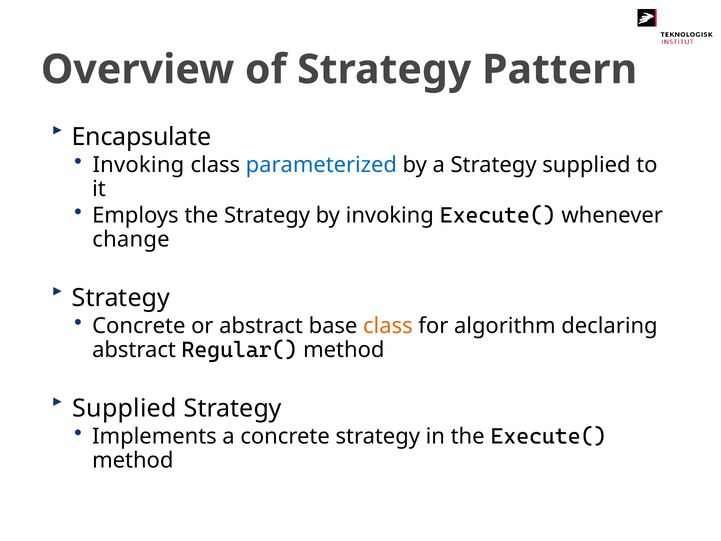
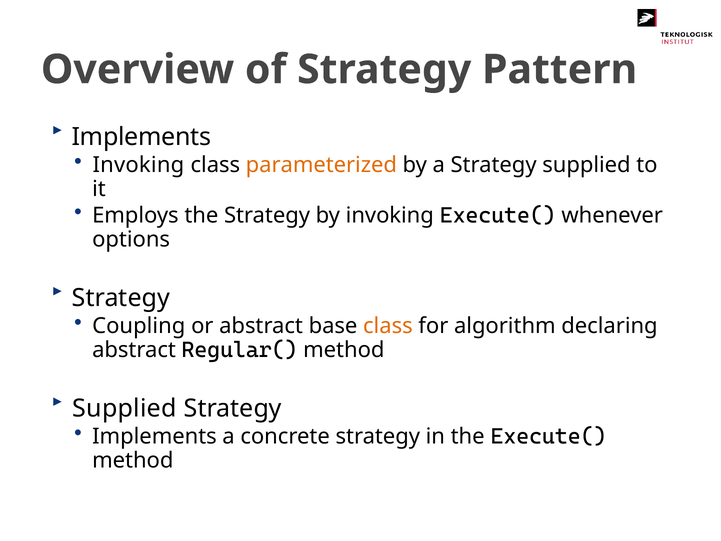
Encapsulate at (141, 137): Encapsulate -> Implements
parameterized colour: blue -> orange
change: change -> options
Concrete at (139, 326): Concrete -> Coupling
